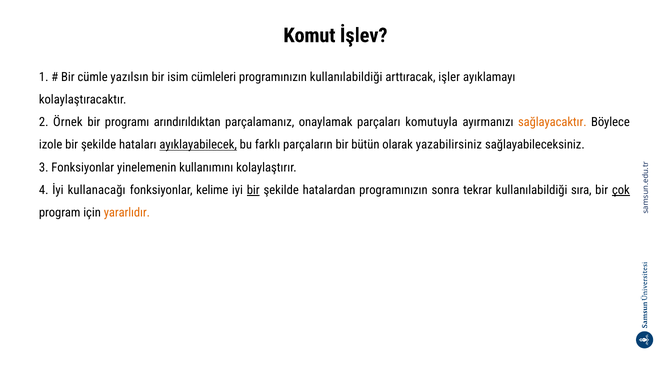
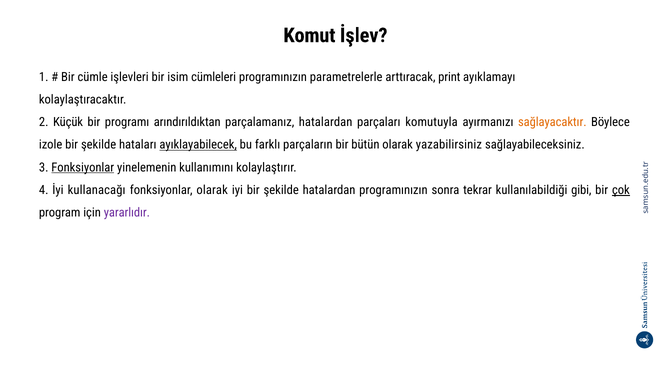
yazılsın: yazılsın -> işlevleri
programınızın kullanılabildiği: kullanılabildiği -> parametrelerle
işler: işler -> print
Örnek: Örnek -> Küçük
parçalamanız onaylamak: onaylamak -> hatalardan
Fonksiyonlar at (83, 168) underline: none -> present
fonksiyonlar kelime: kelime -> olarak
bir at (253, 190) underline: present -> none
sıra: sıra -> gibi
yararlıdır colour: orange -> purple
